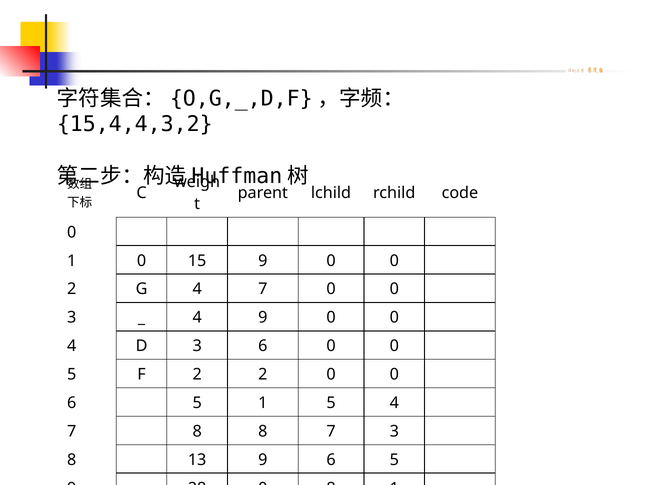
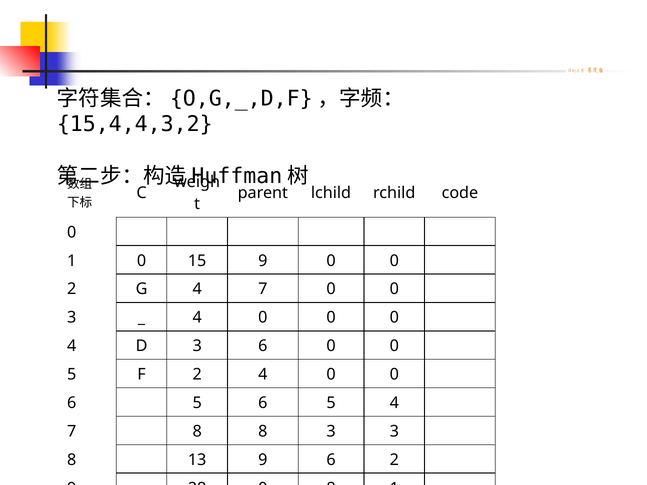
9 at (263, 318): 9 -> 0
2 2: 2 -> 4
5 1: 1 -> 6
8 7: 7 -> 3
9 6 5: 5 -> 2
